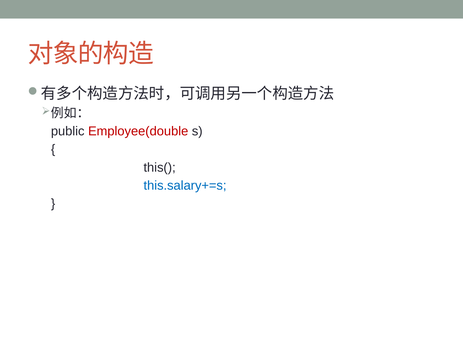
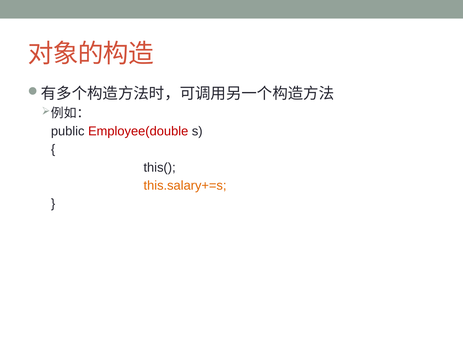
this.salary+=s colour: blue -> orange
